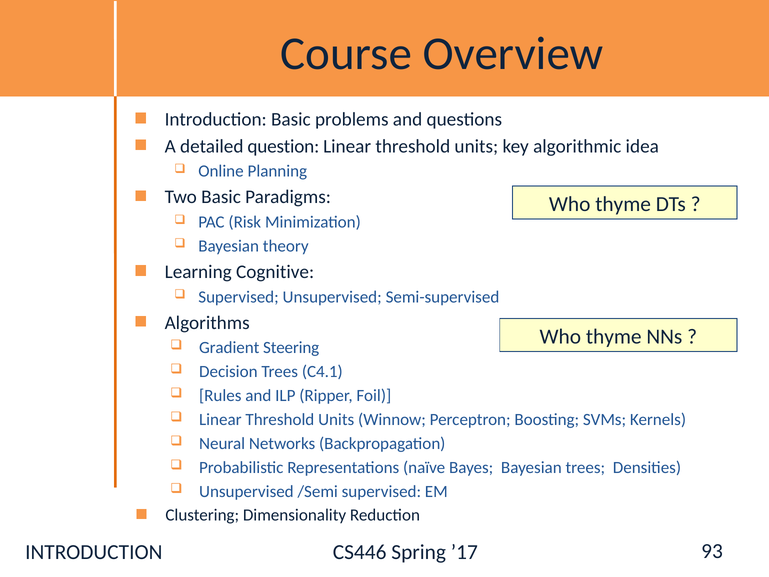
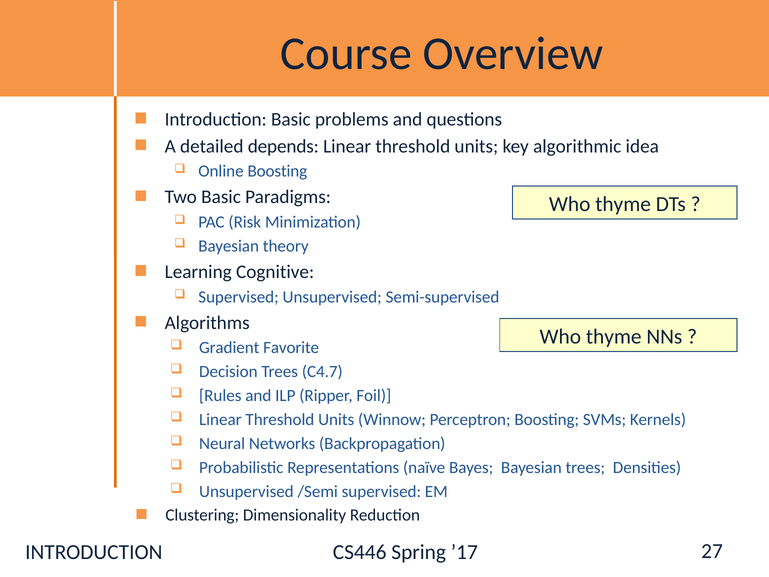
question: question -> depends
Online Planning: Planning -> Boosting
Steering: Steering -> Favorite
C4.1: C4.1 -> C4.7
93: 93 -> 27
